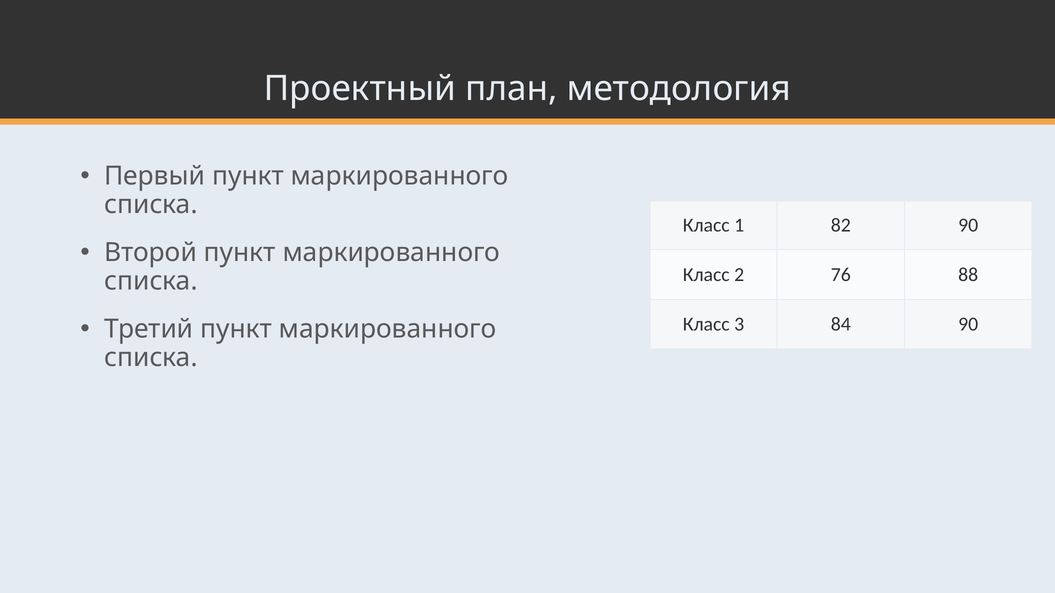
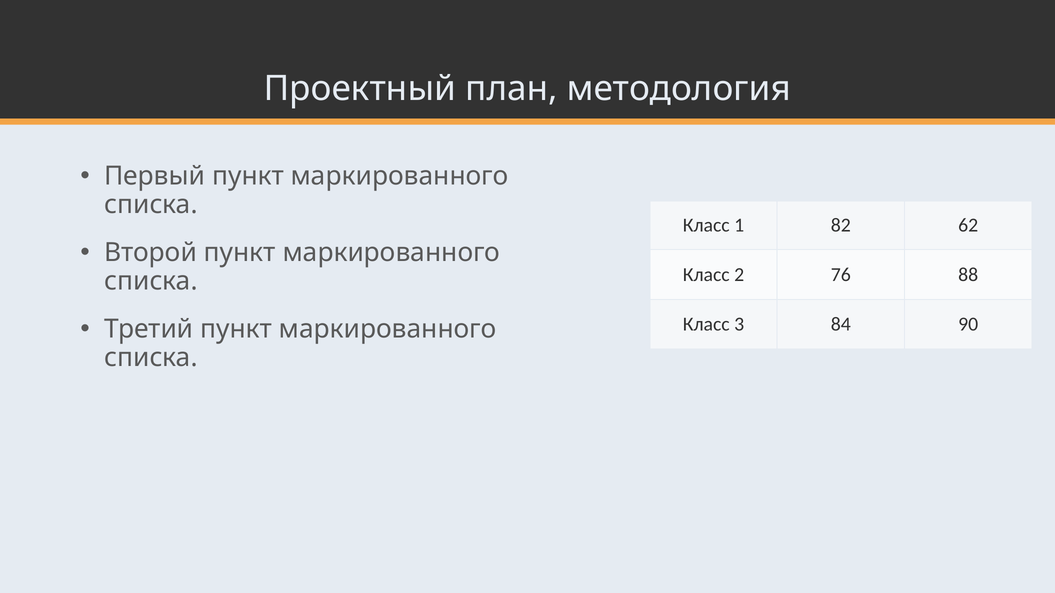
82 90: 90 -> 62
